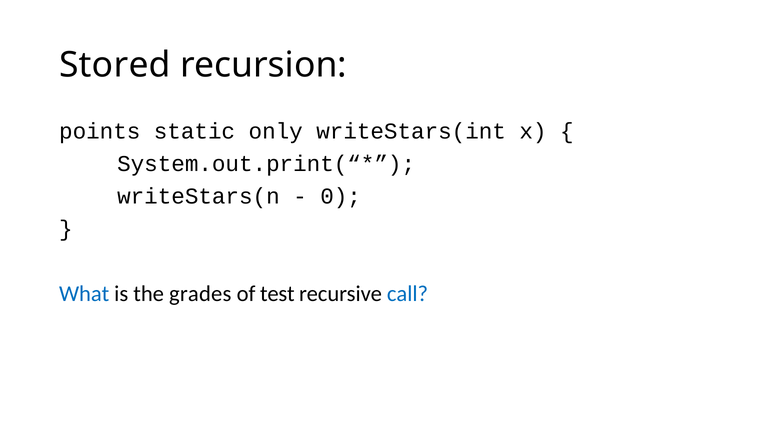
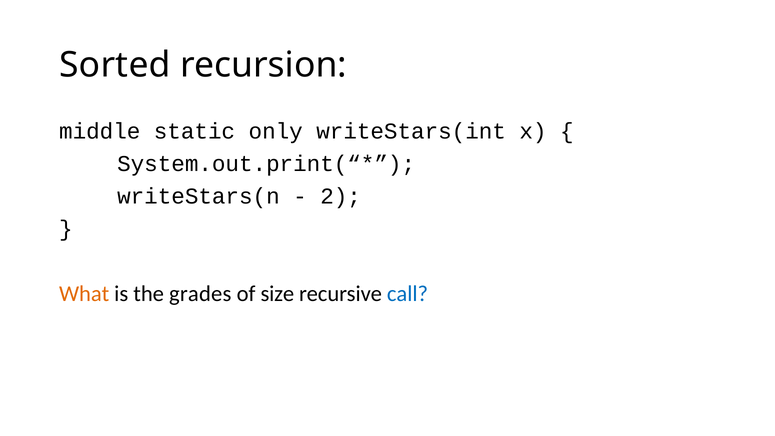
Stored: Stored -> Sorted
points: points -> middle
0: 0 -> 2
What colour: blue -> orange
test: test -> size
